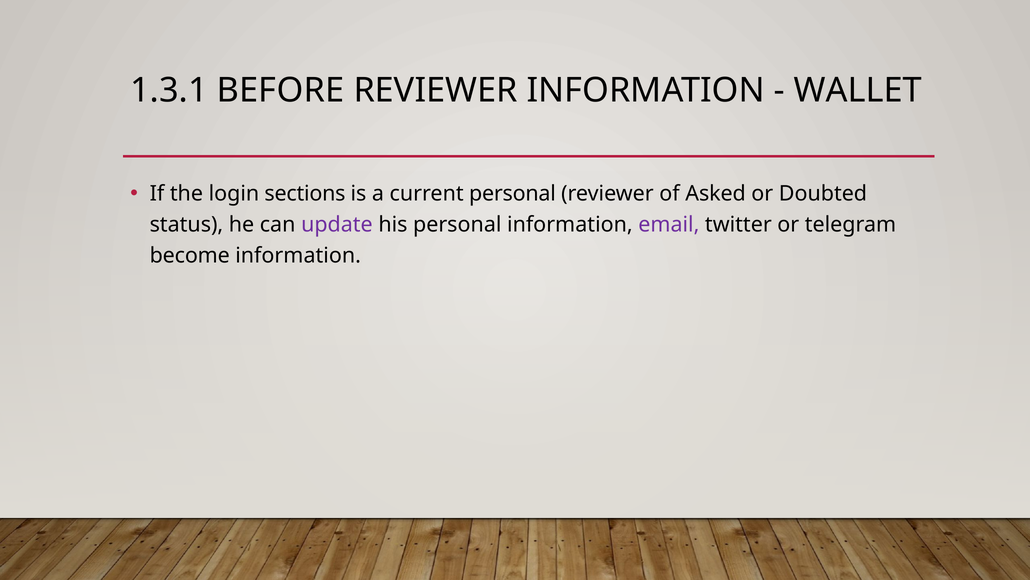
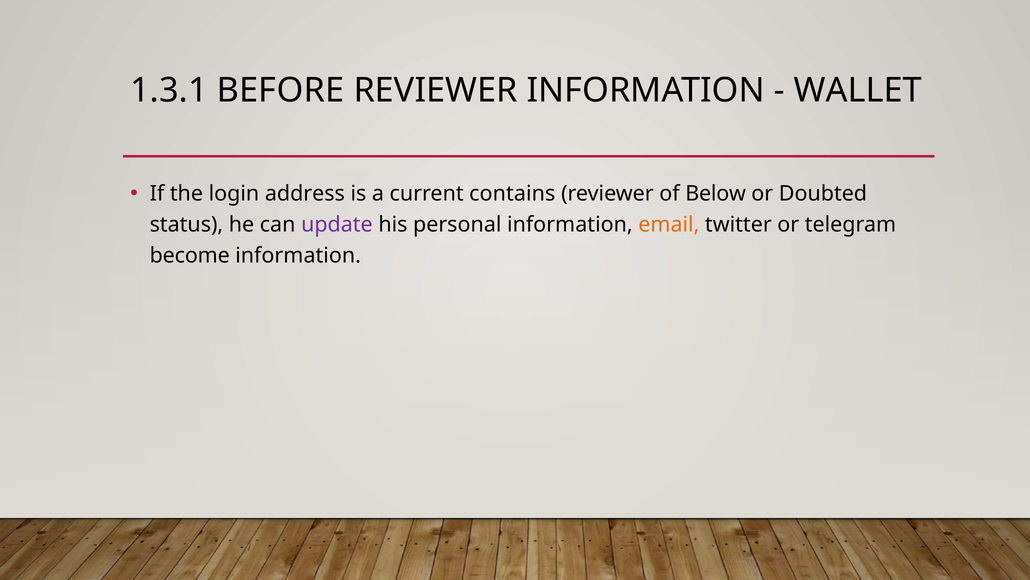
sections: sections -> address
current personal: personal -> contains
Asked: Asked -> Below
email colour: purple -> orange
